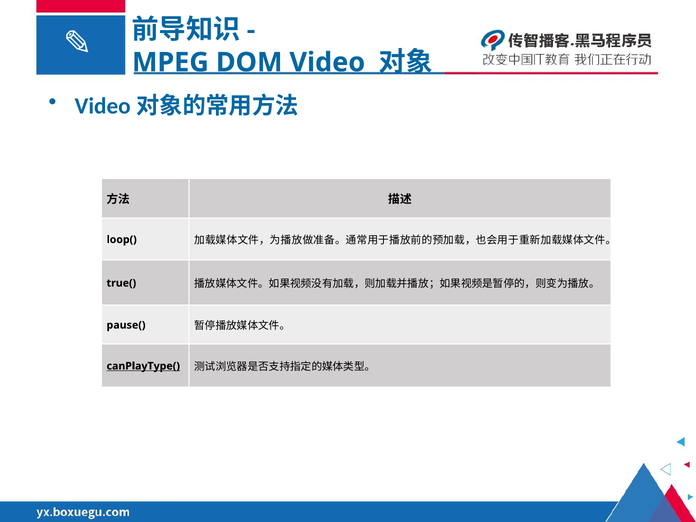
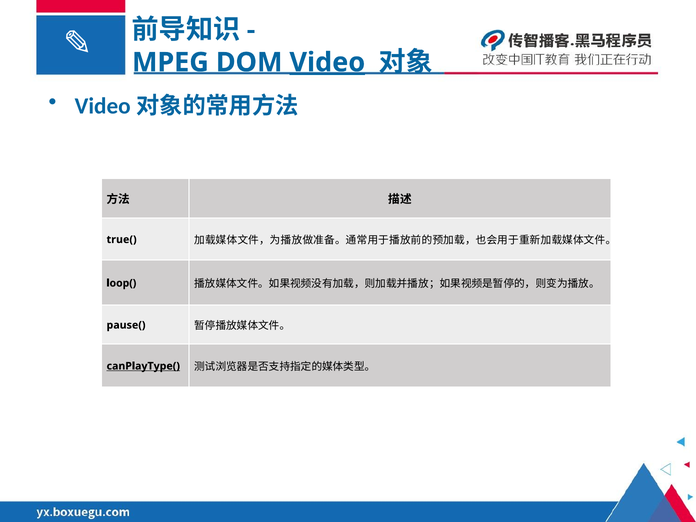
Video underline: none -> present
loop(: loop( -> true(
true(: true( -> loop(
